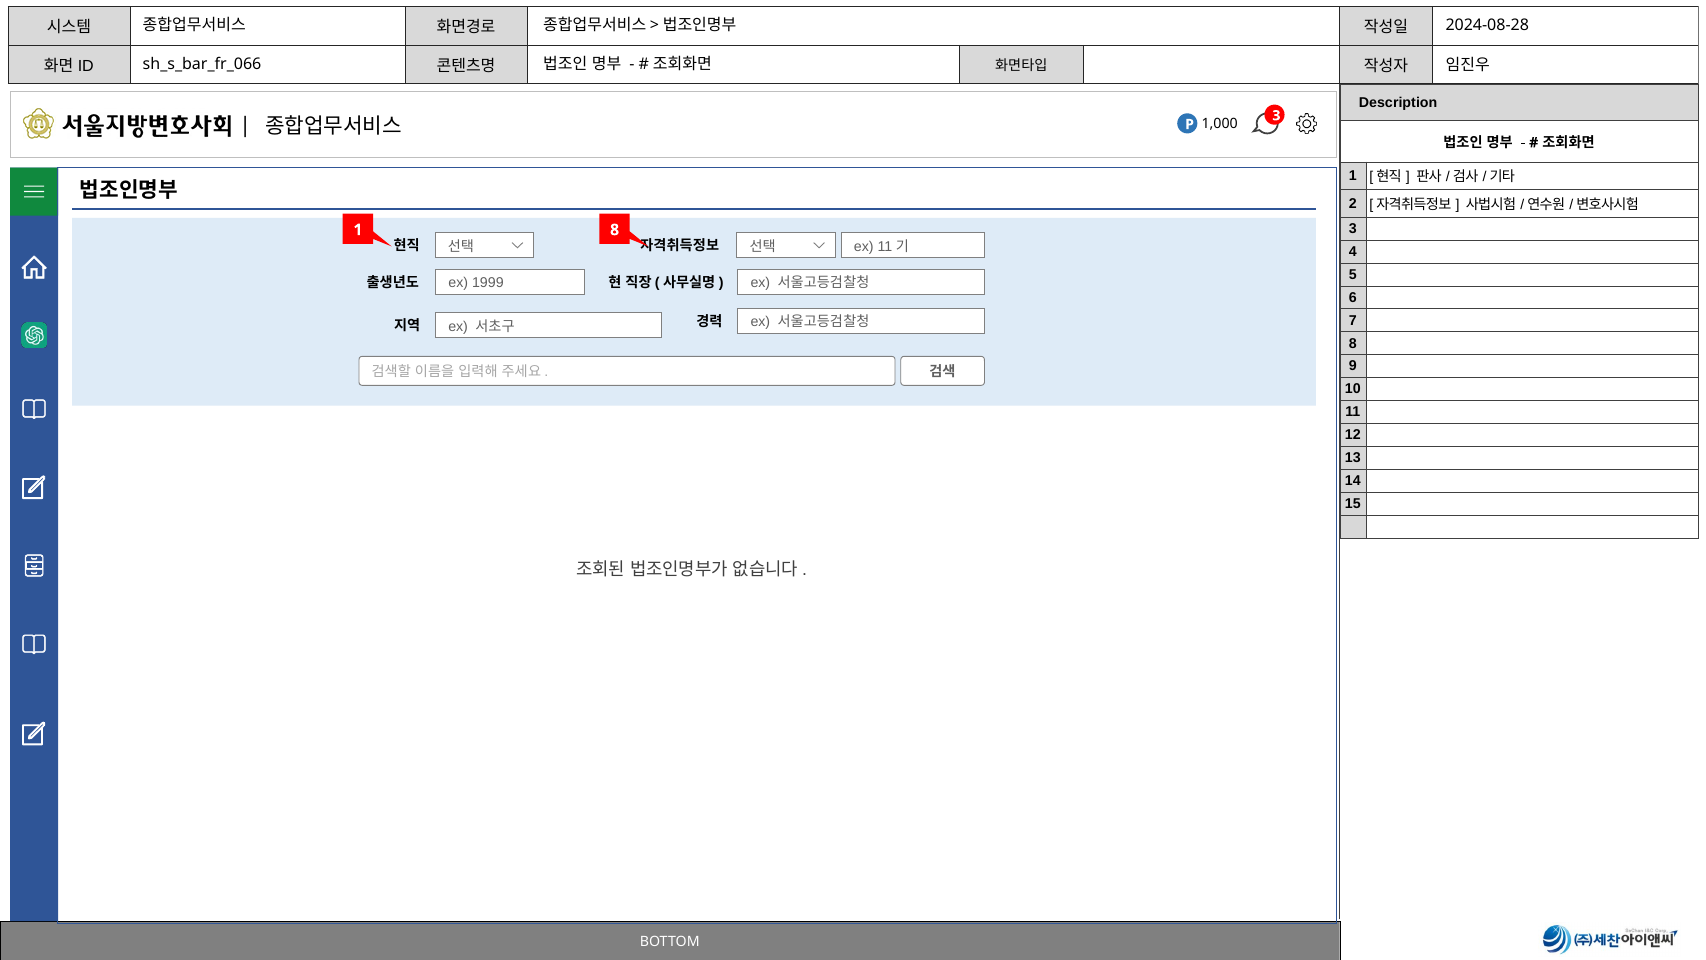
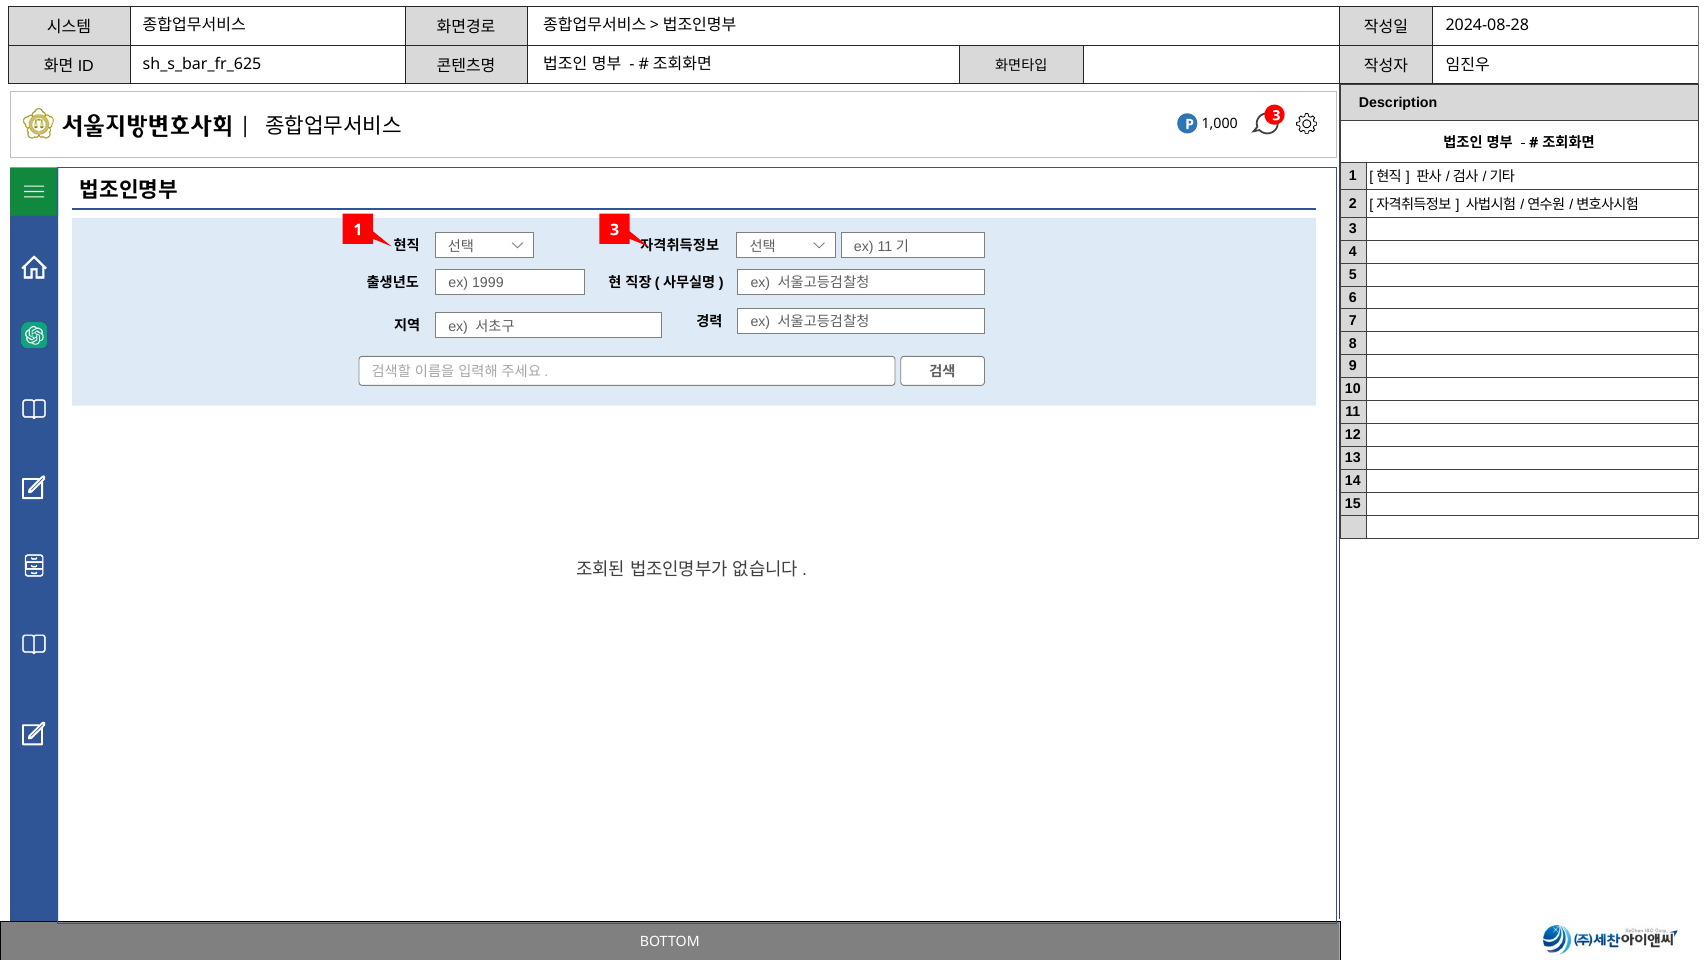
sh_s_bar_fr_066: sh_s_bar_fr_066 -> sh_s_bar_fr_625
1 8: 8 -> 3
